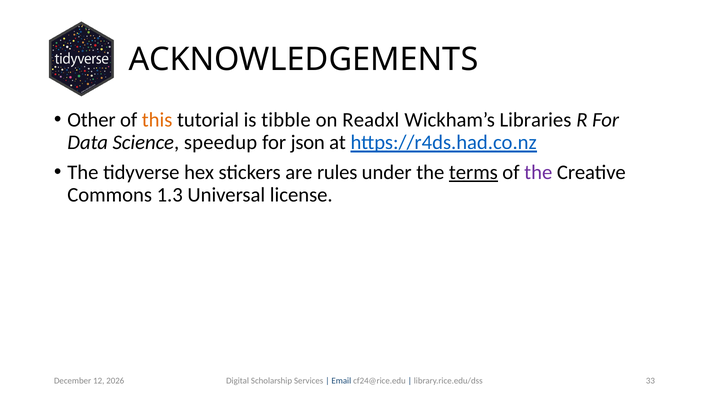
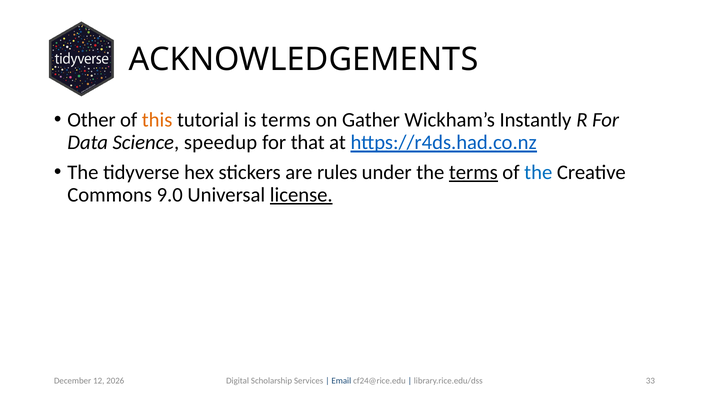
is tibble: tibble -> terms
Readxl: Readxl -> Gather
Libraries: Libraries -> Instantly
json: json -> that
the at (538, 172) colour: purple -> blue
1.3: 1.3 -> 9.0
license underline: none -> present
